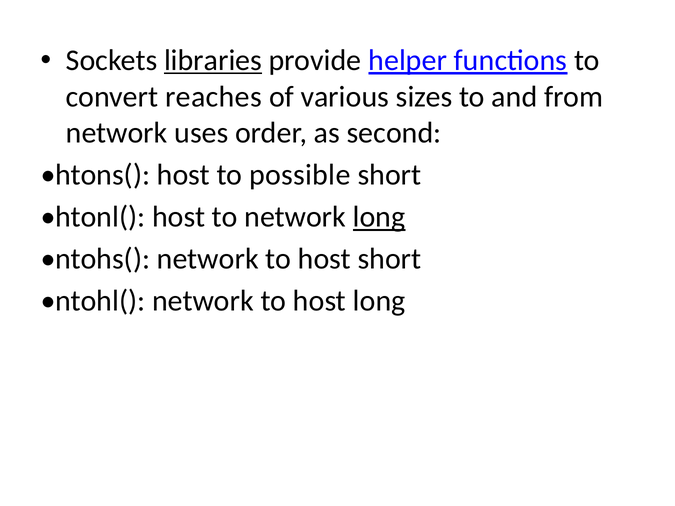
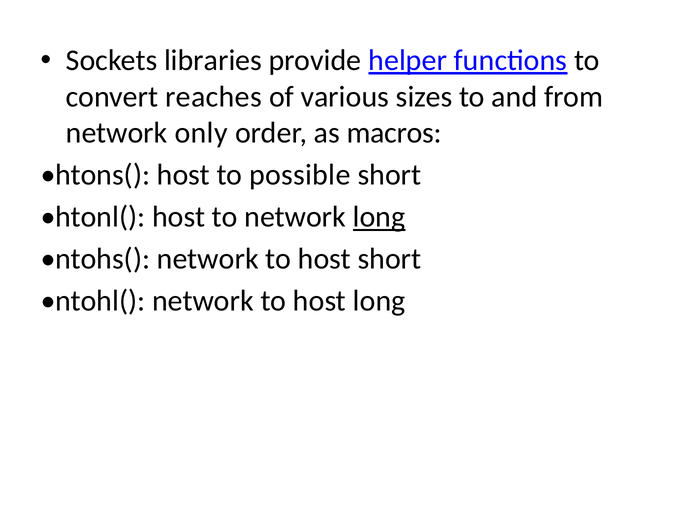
libraries underline: present -> none
uses: uses -> only
second: second -> macros
